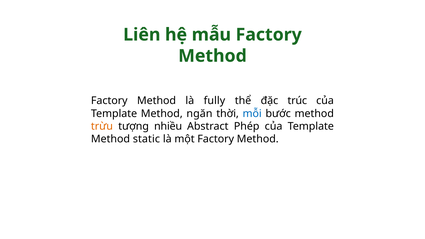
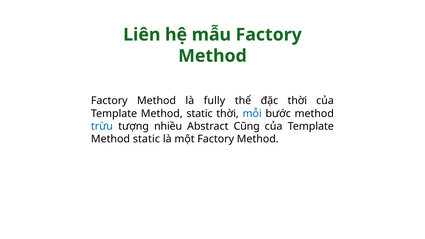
đặc trúc: trúc -> thời
ngăn at (199, 114): ngăn -> static
trừu colour: orange -> blue
Phép: Phép -> Cũng
